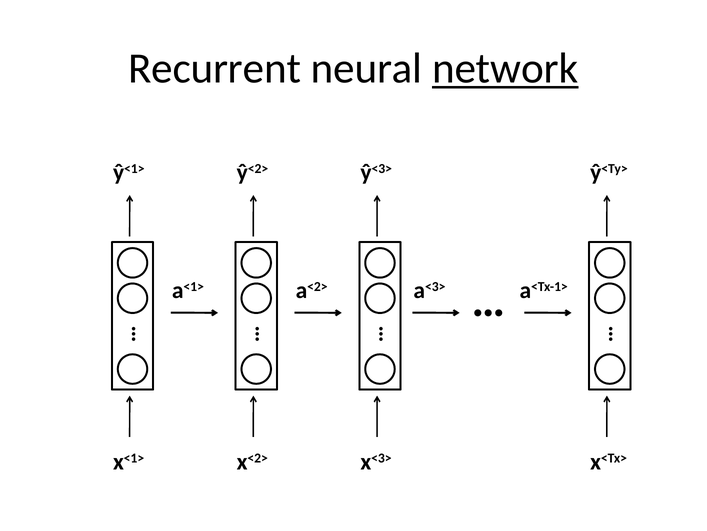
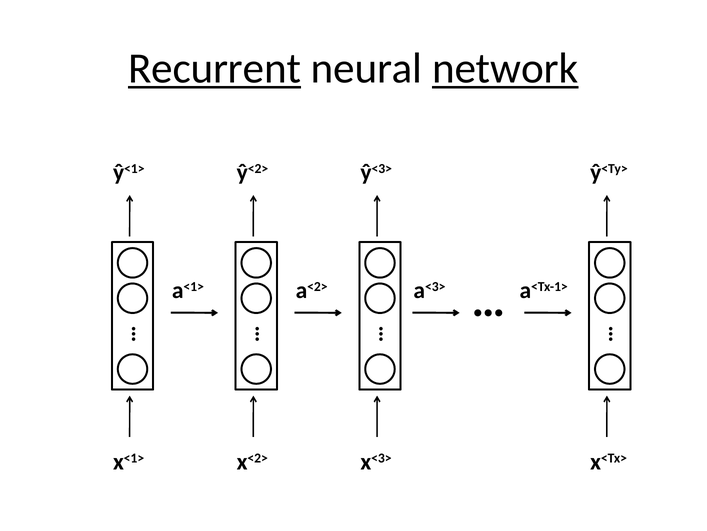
Recurrent underline: none -> present
